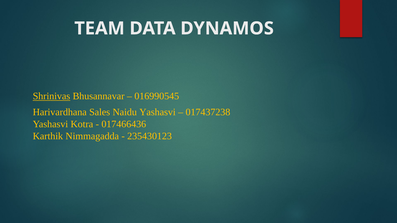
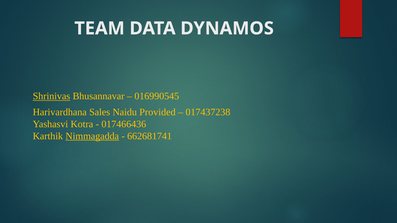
Naidu Yashasvi: Yashasvi -> Provided
Nimmagadda underline: none -> present
235430123: 235430123 -> 662681741
